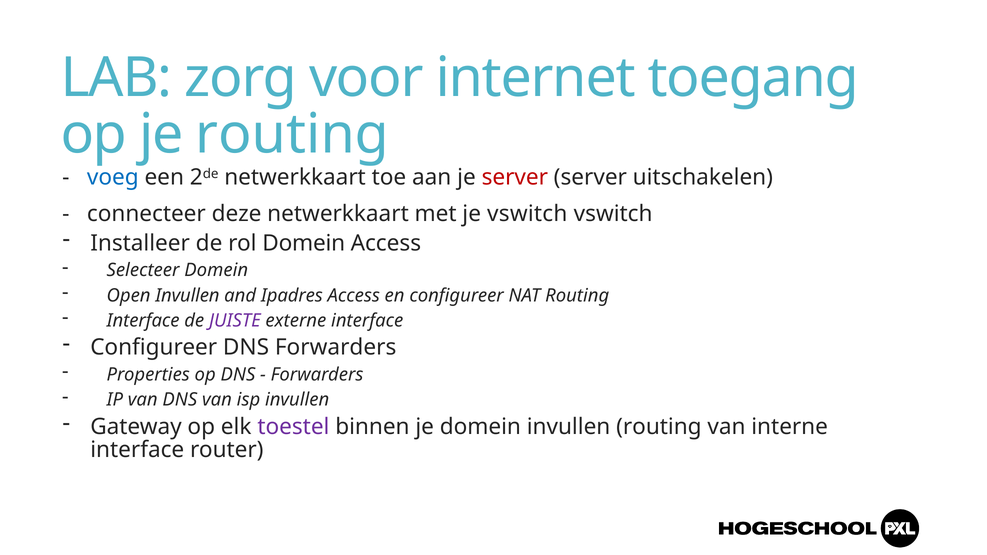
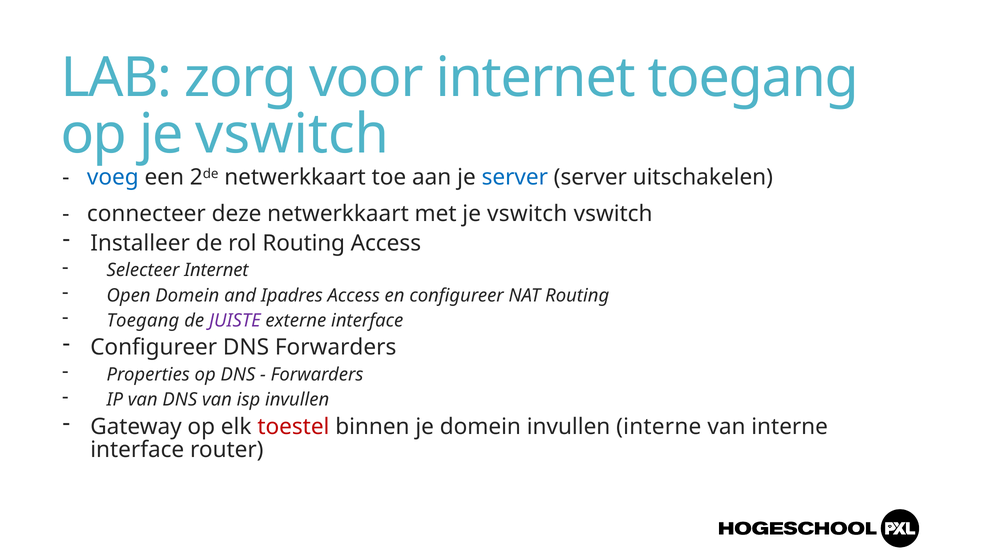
op je routing: routing -> vswitch
server at (515, 178) colour: red -> blue
rol Domein: Domein -> Routing
Selecteer Domein: Domein -> Internet
Open Invullen: Invullen -> Domein
Interface at (143, 321): Interface -> Toegang
toestel colour: purple -> red
invullen routing: routing -> interne
